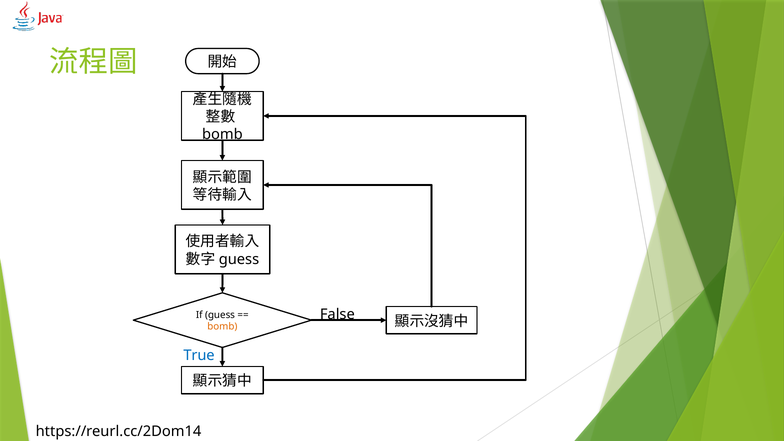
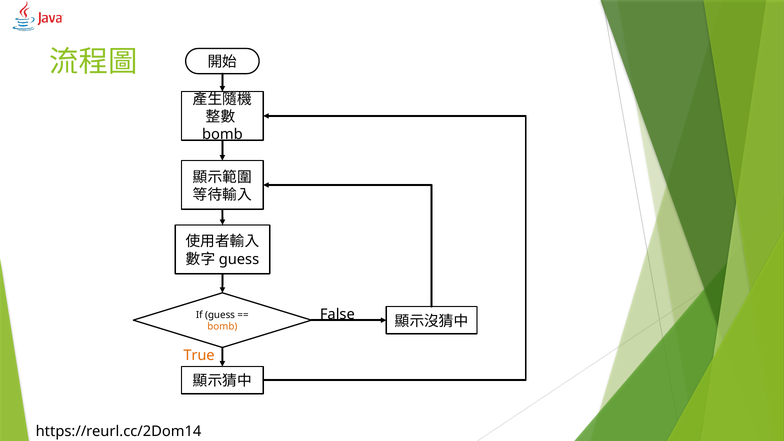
True colour: blue -> orange
